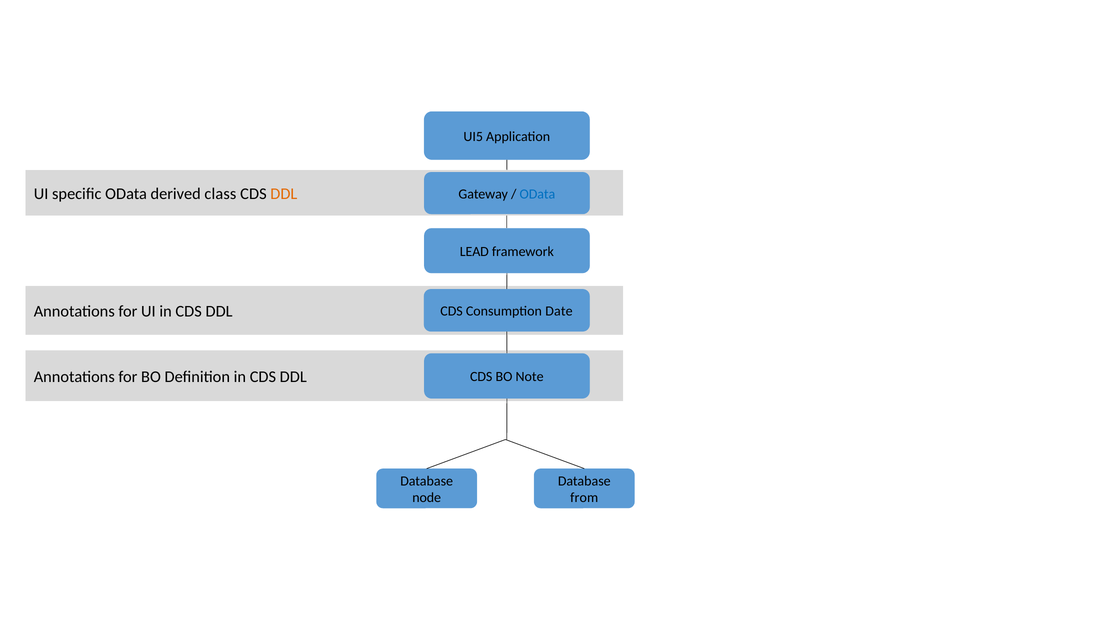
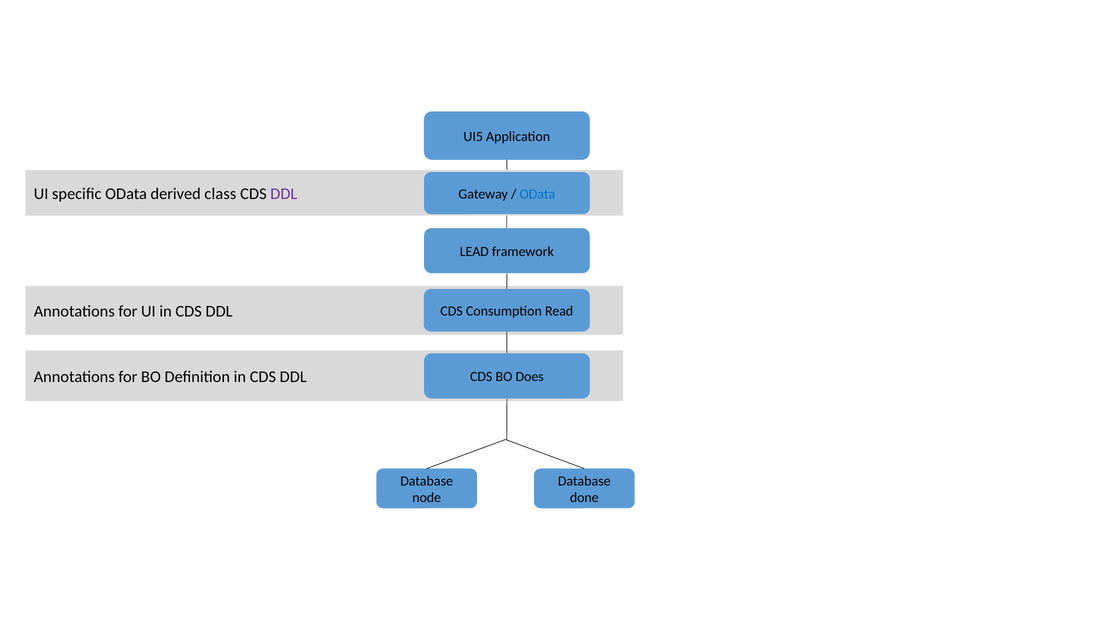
DDL at (284, 194) colour: orange -> purple
Date: Date -> Read
Note: Note -> Does
from: from -> done
